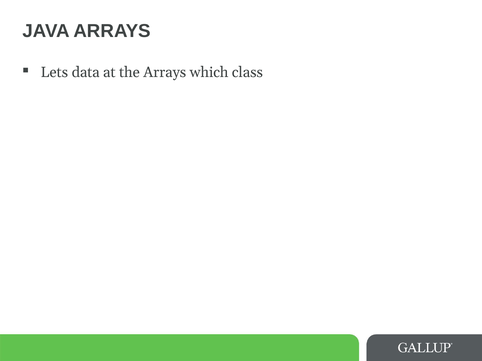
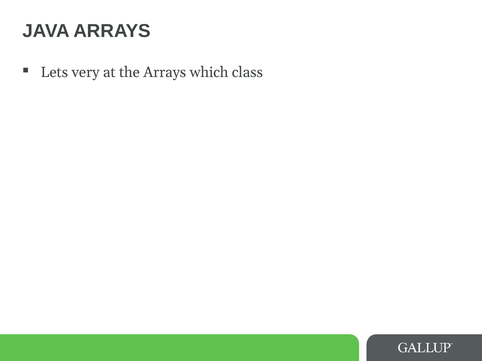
data: data -> very
